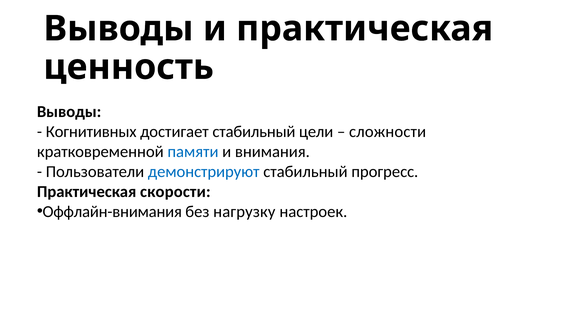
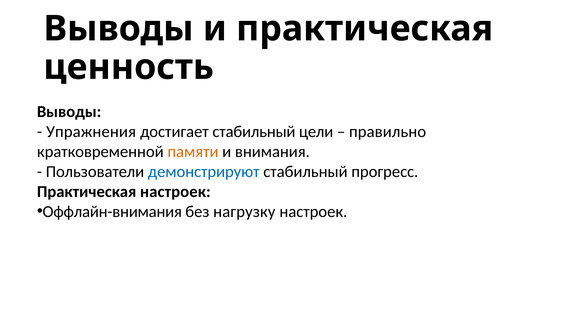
Когнитивных: Когнитивных -> Упражнения
сложности: сложности -> правильно
памяти colour: blue -> orange
Практическая скорости: скорости -> настроек
